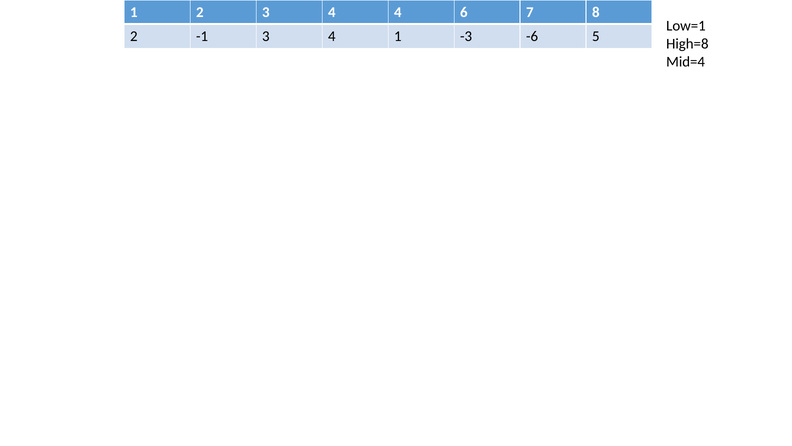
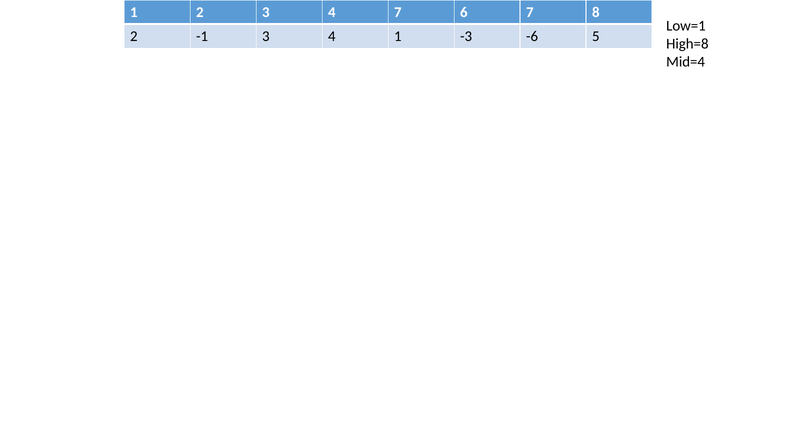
4 4: 4 -> 7
